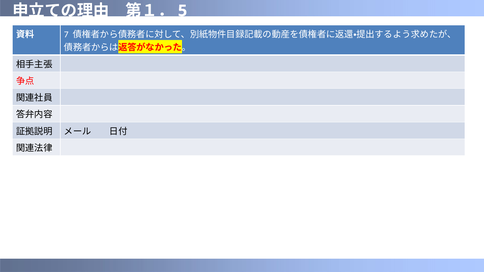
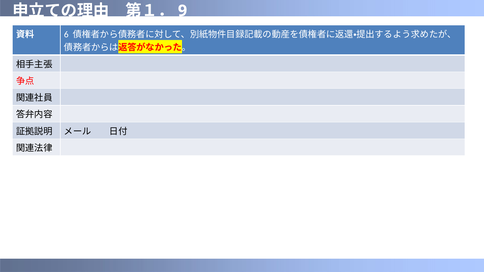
5: 5 -> 9
7: 7 -> 6
